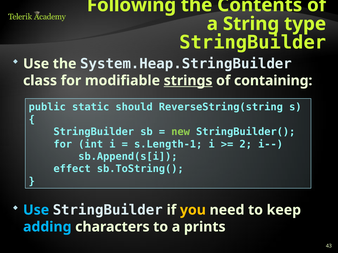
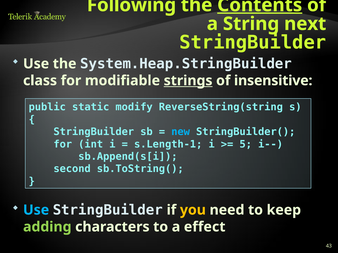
Contents underline: none -> present
type: type -> next
containing: containing -> insensitive
should: should -> modify
new colour: light green -> light blue
2: 2 -> 5
effect: effect -> second
adding colour: light blue -> light green
prints: prints -> effect
